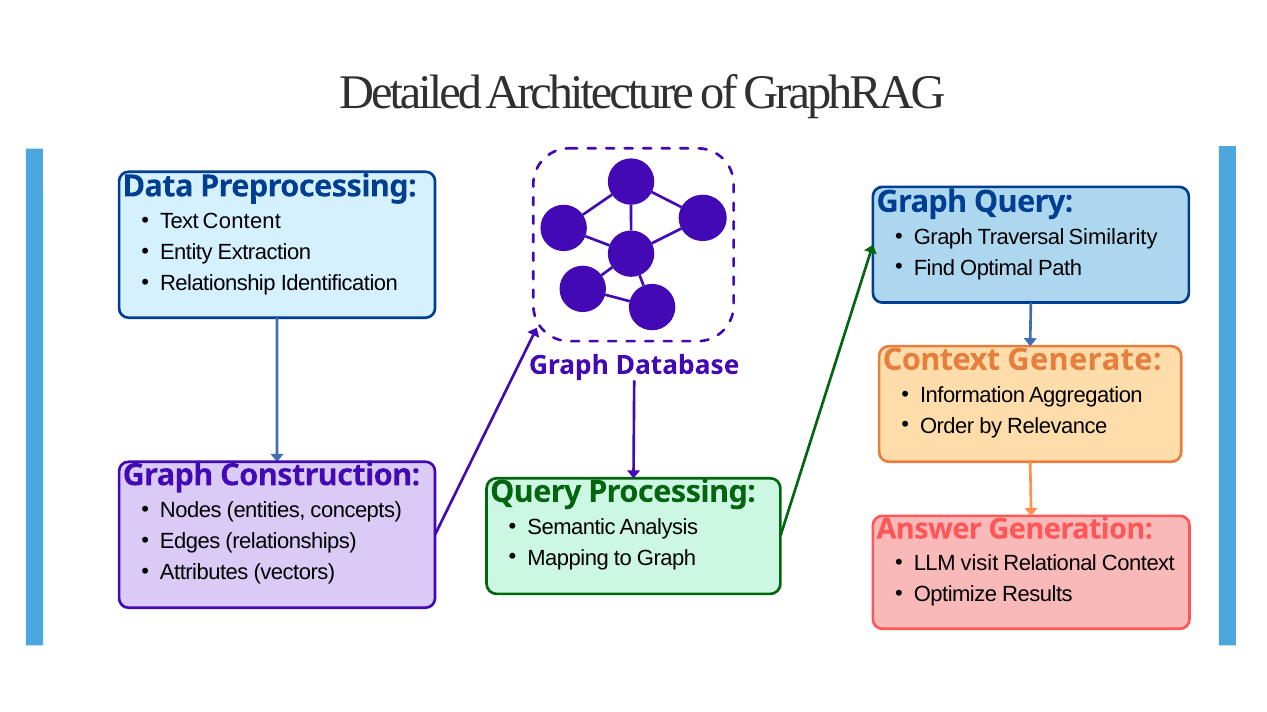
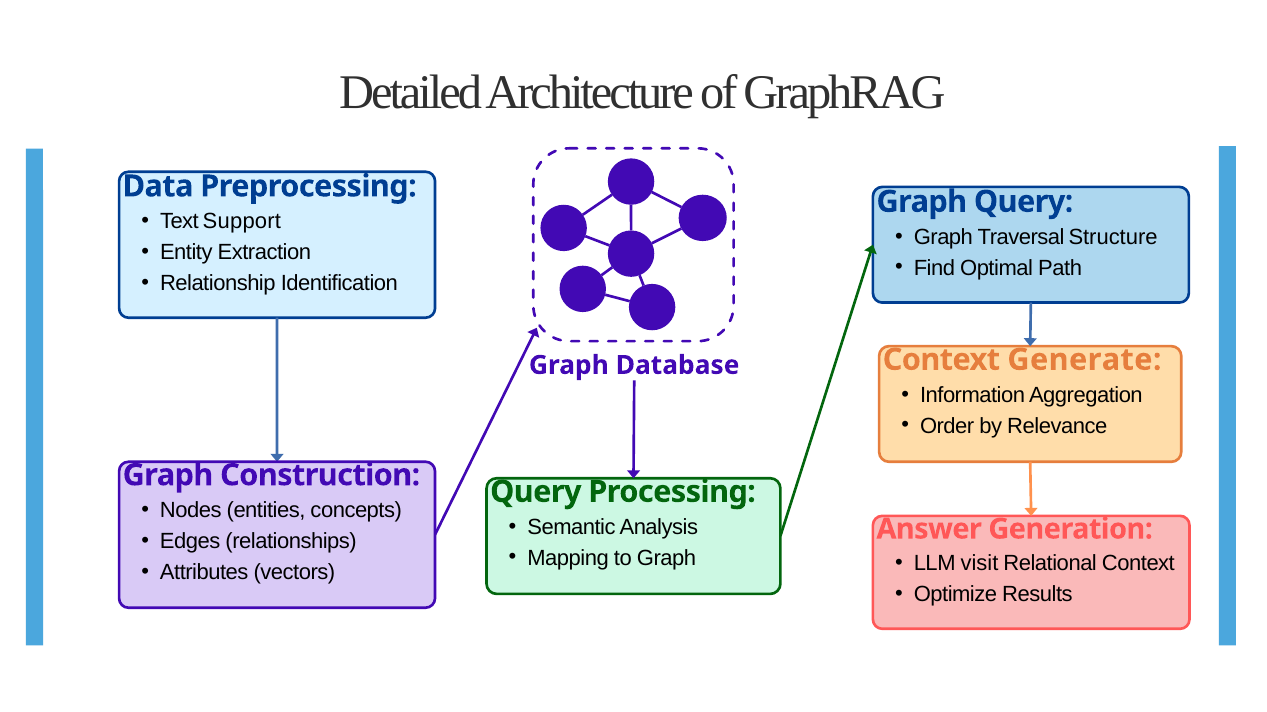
Content: Content -> Support
Similarity: Similarity -> Structure
